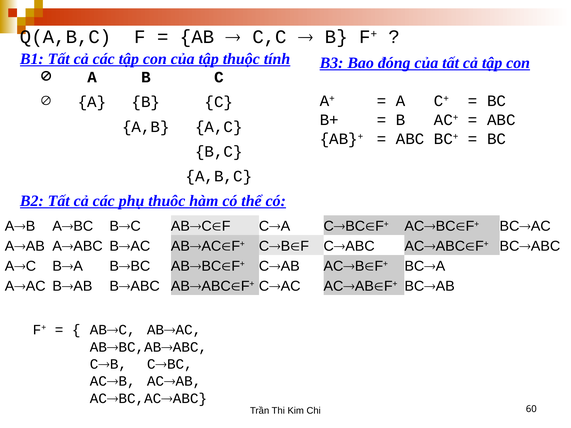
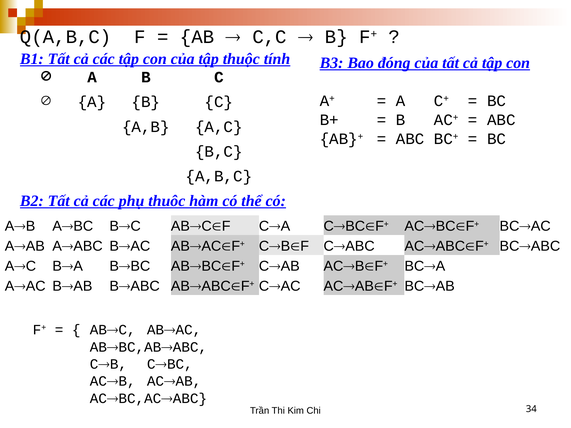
60: 60 -> 34
